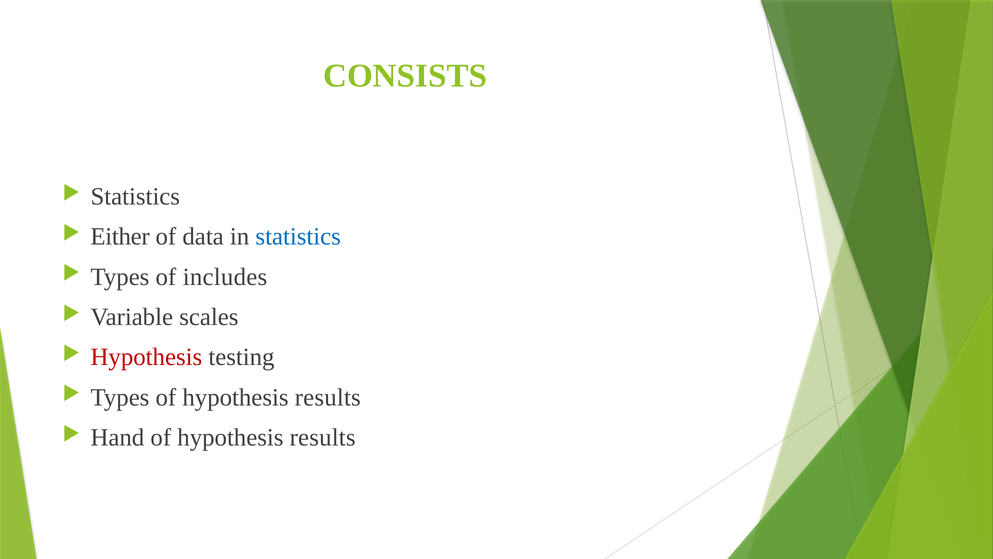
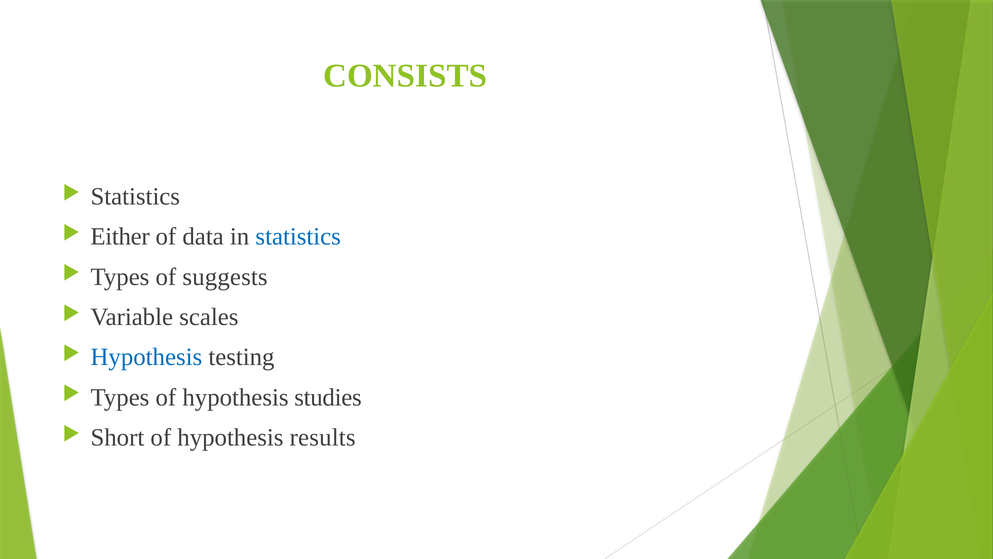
includes: includes -> suggests
Hypothesis at (146, 357) colour: red -> blue
Types of hypothesis results: results -> studies
Hand: Hand -> Short
